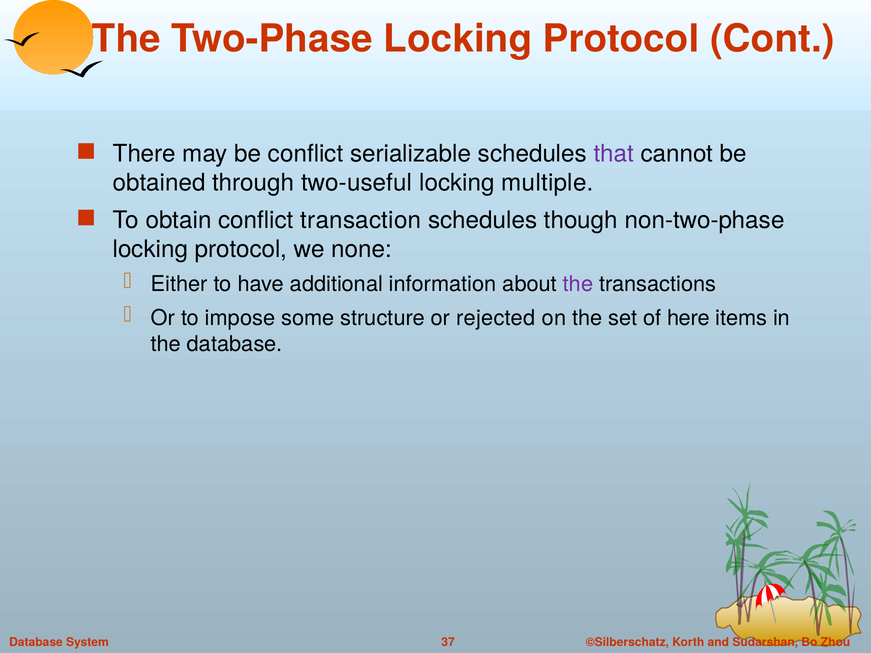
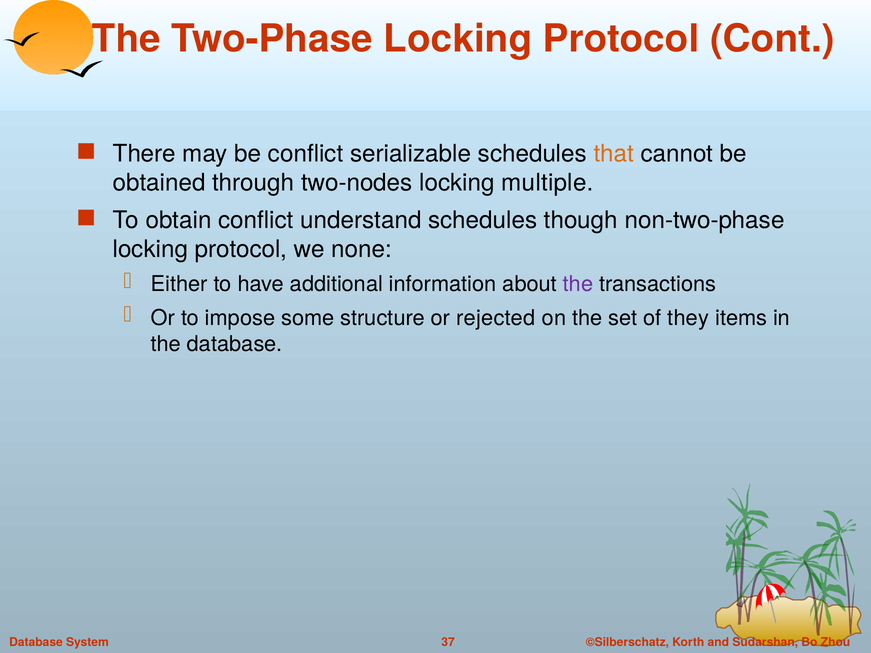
that colour: purple -> orange
two-useful: two-useful -> two-nodes
transaction: transaction -> understand
here: here -> they
